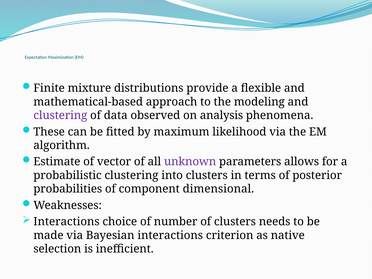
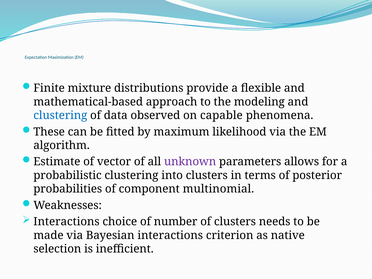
clustering at (60, 115) colour: purple -> blue
analysis: analysis -> capable
dimensional: dimensional -> multinomial
